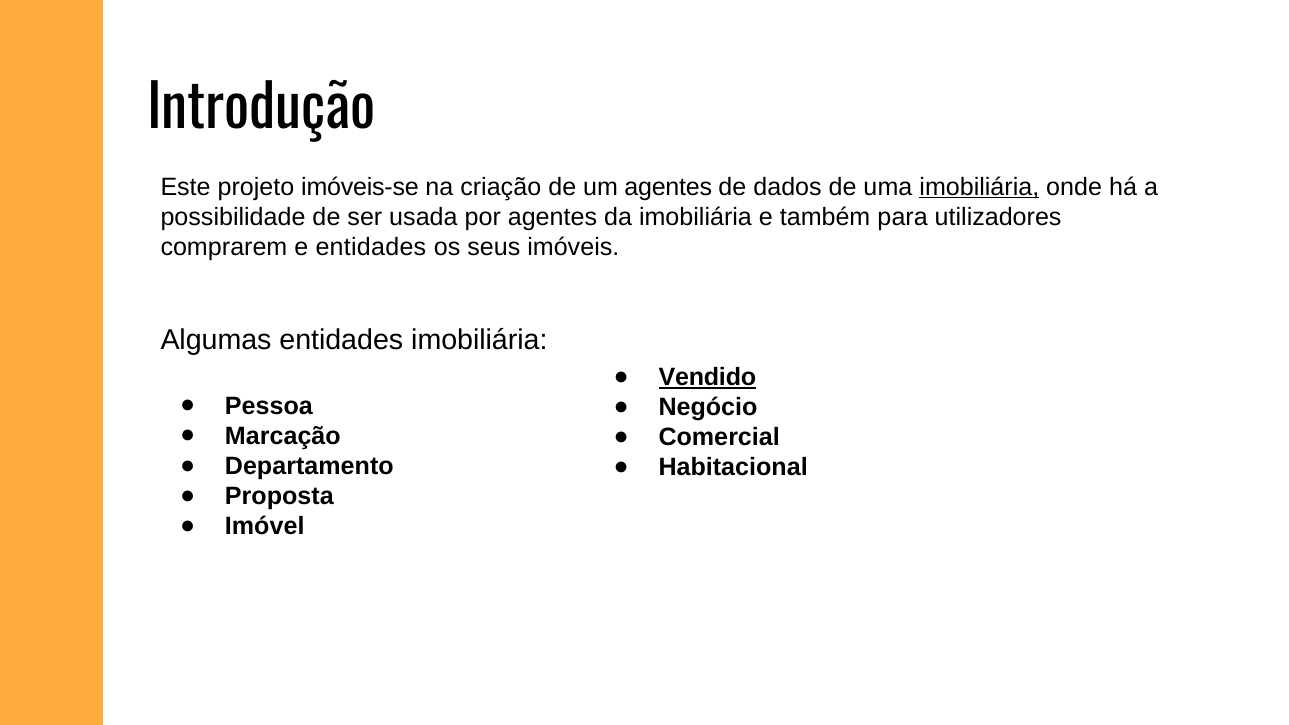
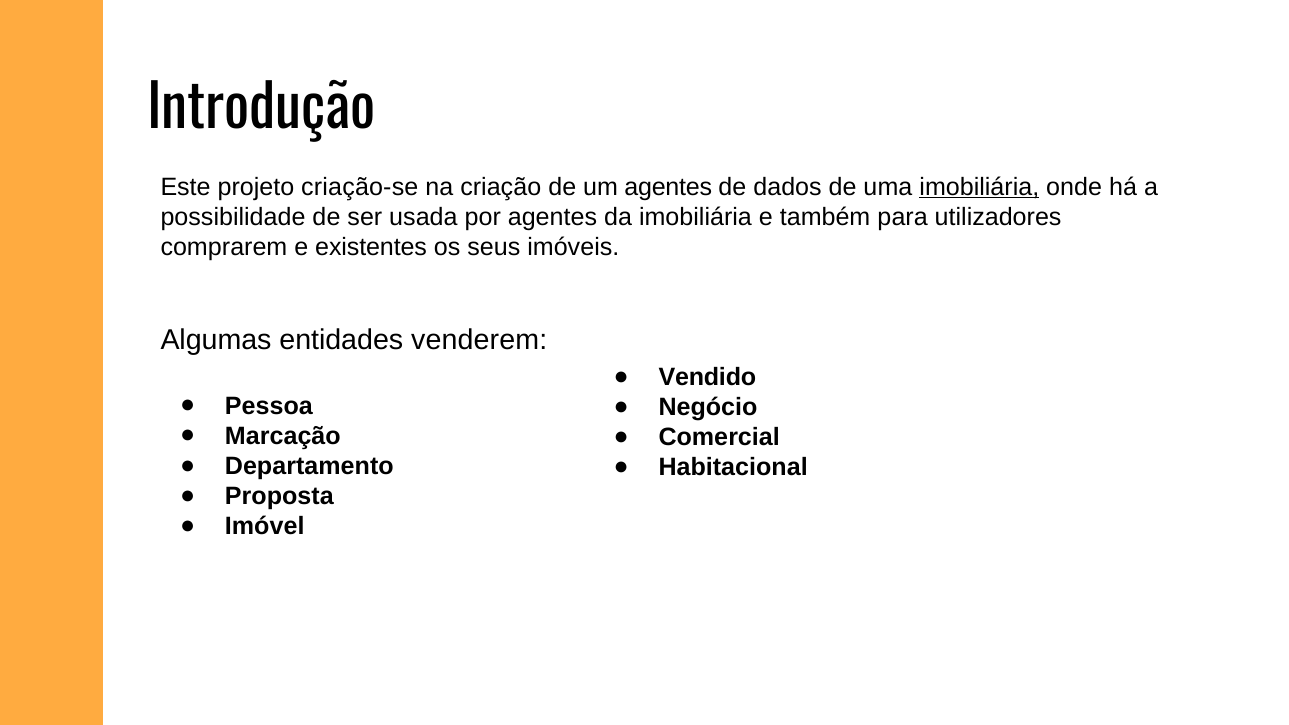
imóveis-se: imóveis-se -> criação-se
e entidades: entidades -> existentes
entidades imobiliária: imobiliária -> venderem
Vendido underline: present -> none
